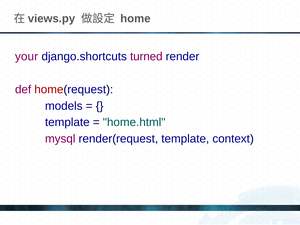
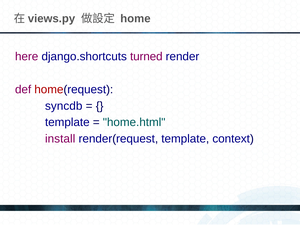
your: your -> here
models: models -> syncdb
mysql: mysql -> install
